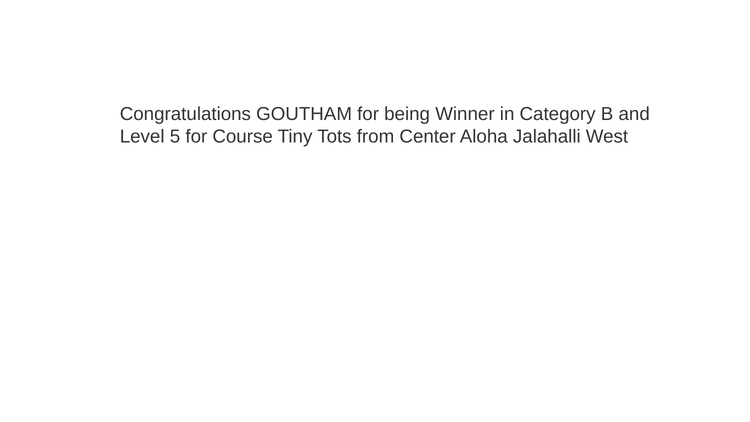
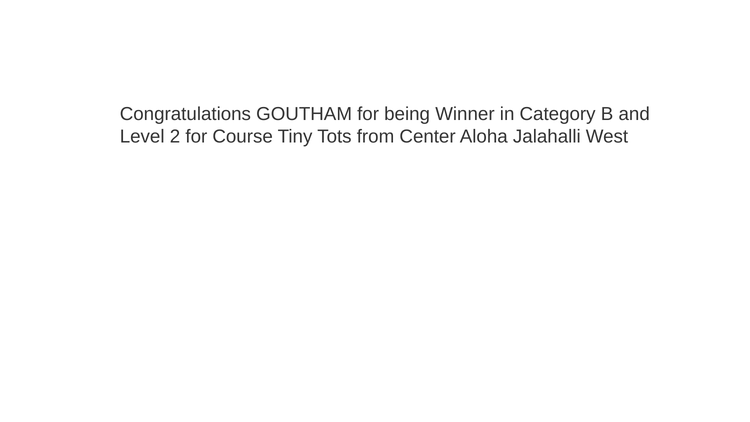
5: 5 -> 2
